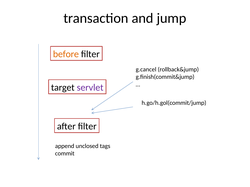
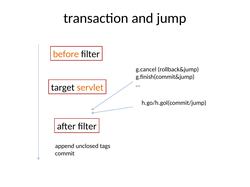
servlet colour: purple -> orange
